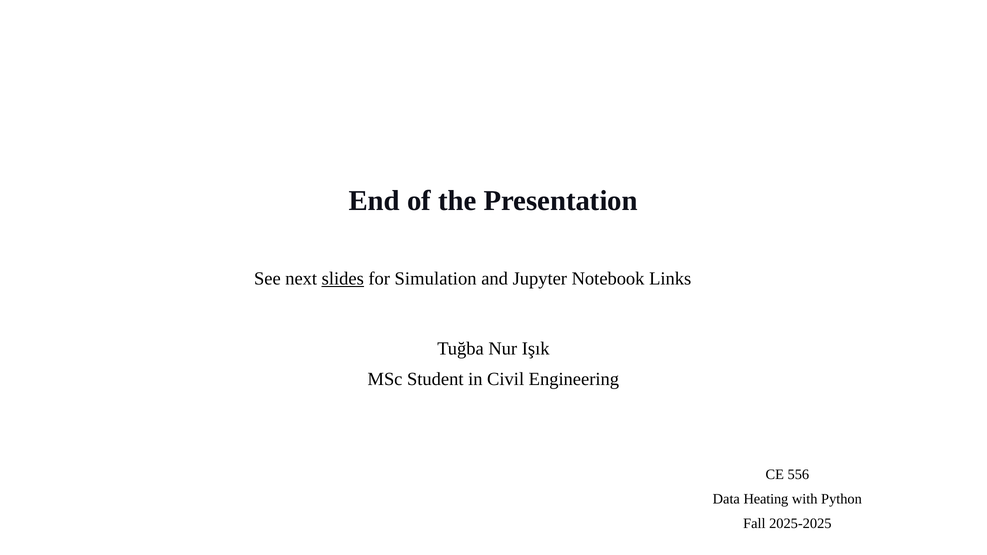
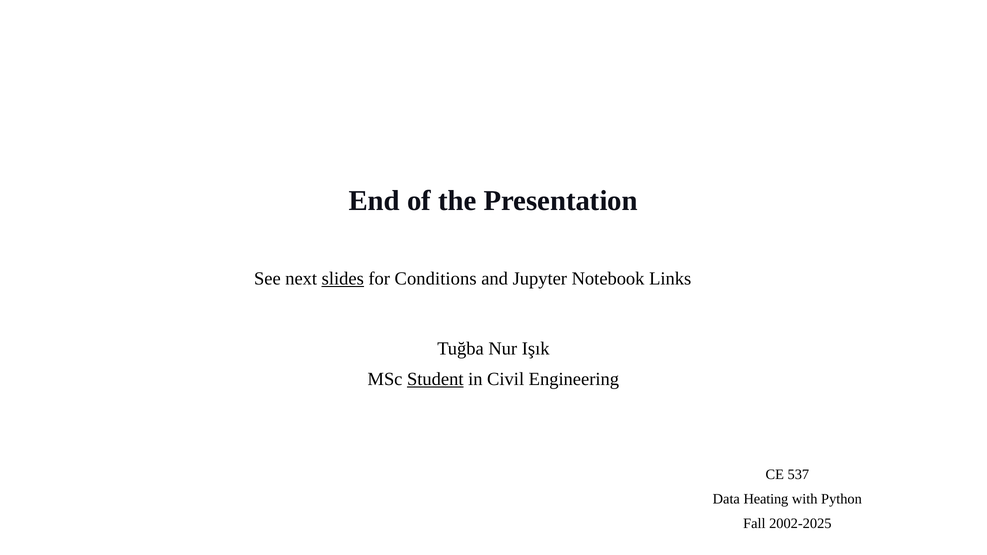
Simulation: Simulation -> Conditions
Student underline: none -> present
556: 556 -> 537
2025-2025: 2025-2025 -> 2002-2025
